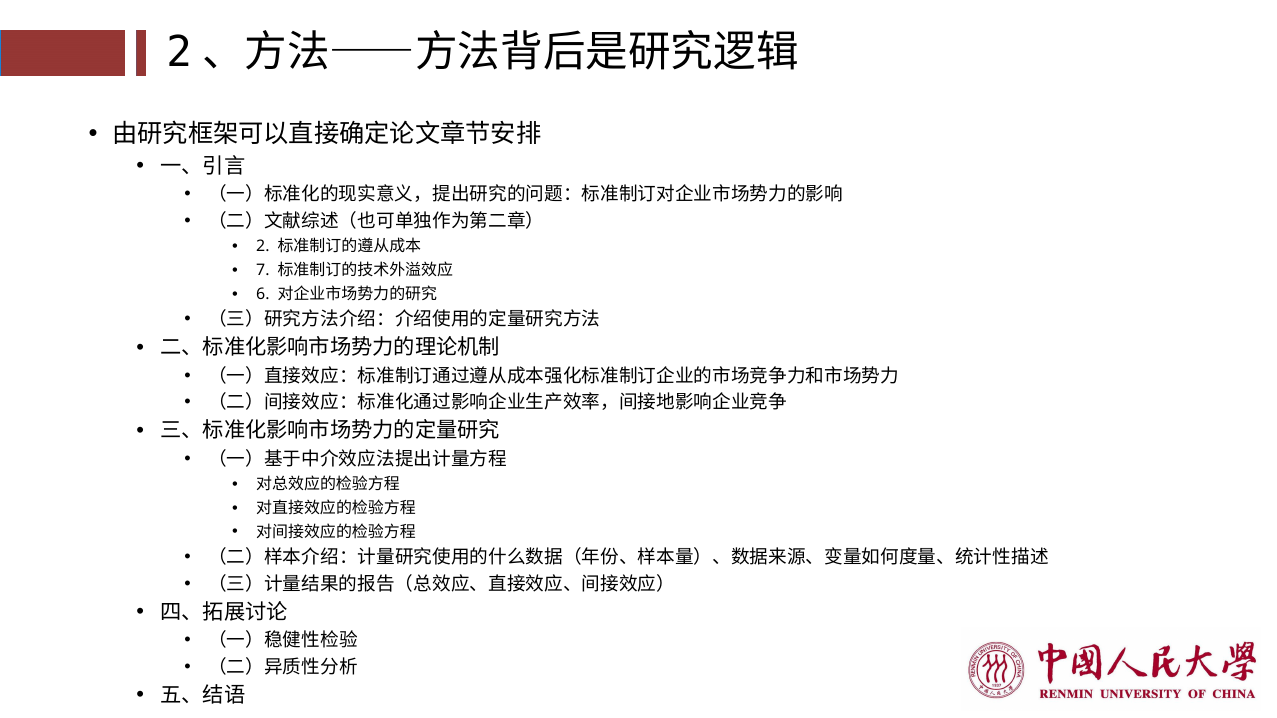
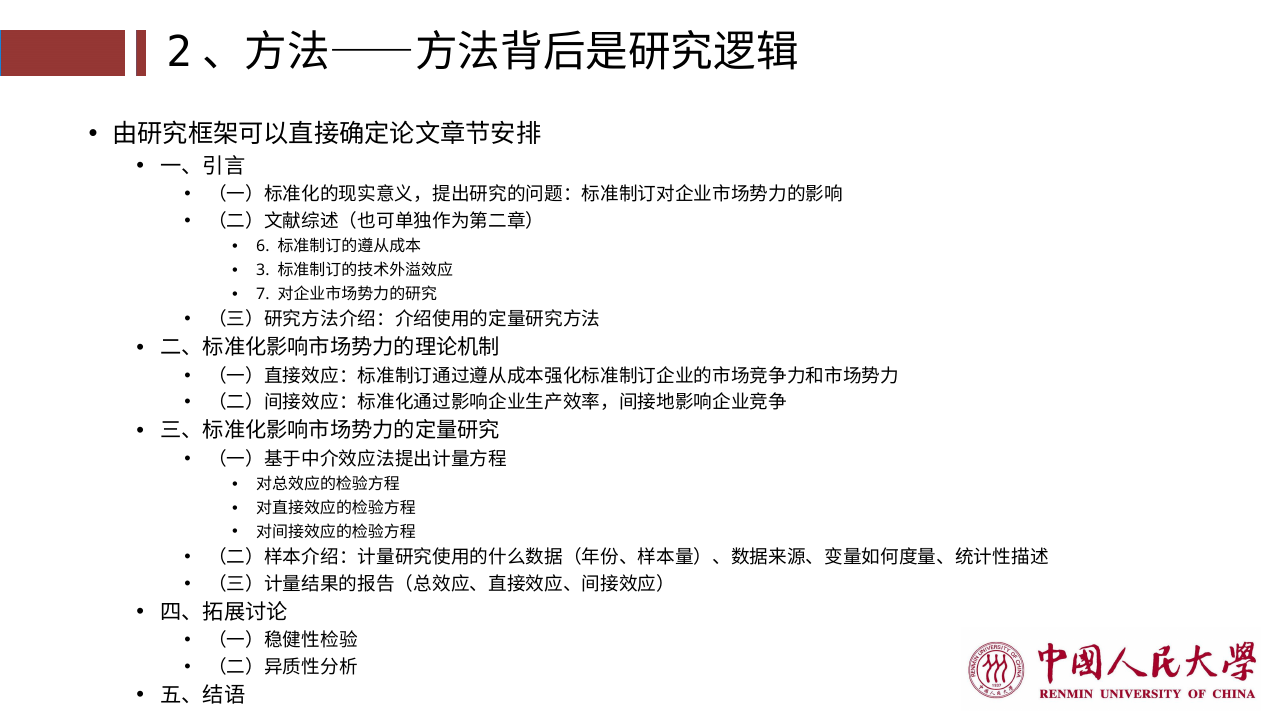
2: 2 -> 6
7: 7 -> 3
6: 6 -> 7
